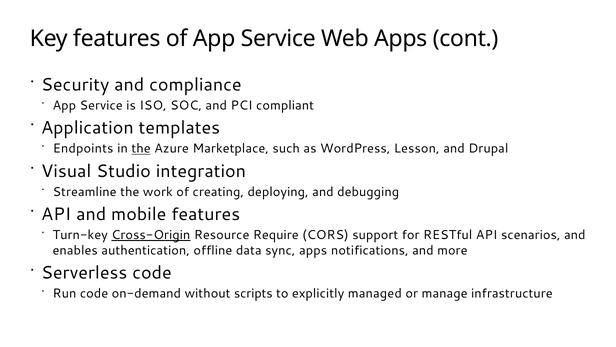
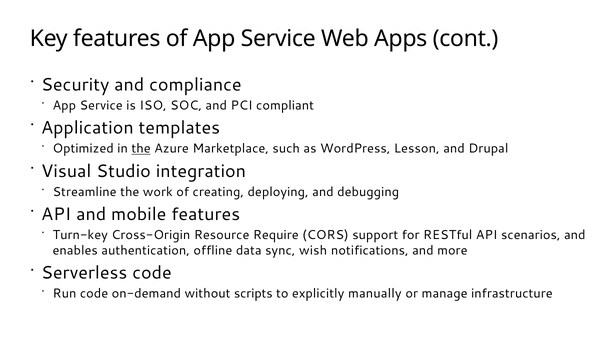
Endpoints: Endpoints -> Optimized
Cross-Origin underline: present -> none
sync apps: apps -> wish
managed: managed -> manually
